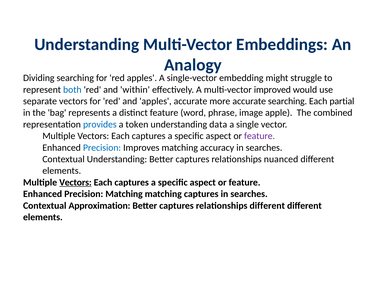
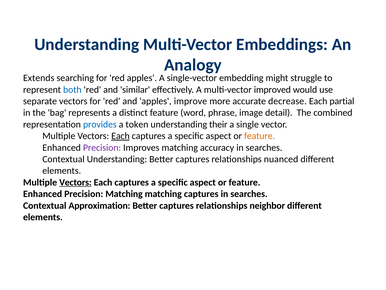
Dividing: Dividing -> Extends
within: within -> similar
apples accurate: accurate -> improve
accurate searching: searching -> decrease
apple: apple -> detail
data: data -> their
Each at (120, 136) underline: none -> present
feature at (260, 136) colour: purple -> orange
Precision at (102, 147) colour: blue -> purple
relationships different: different -> neighbor
